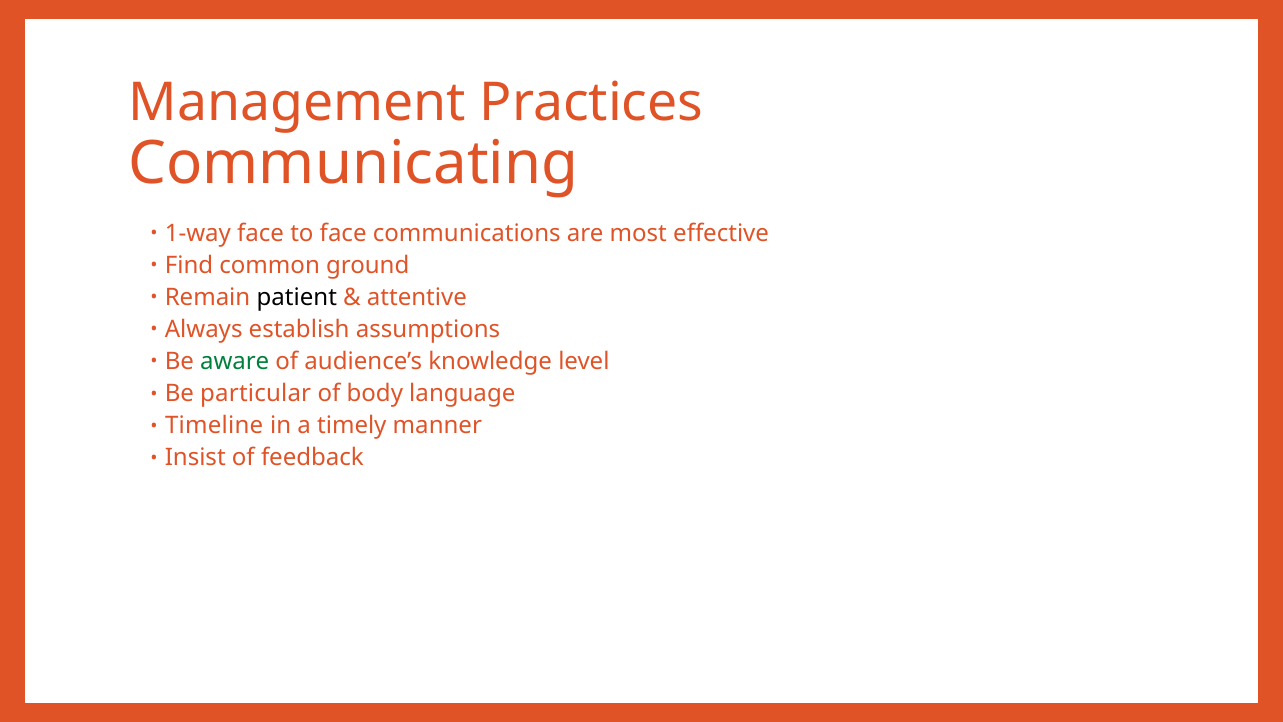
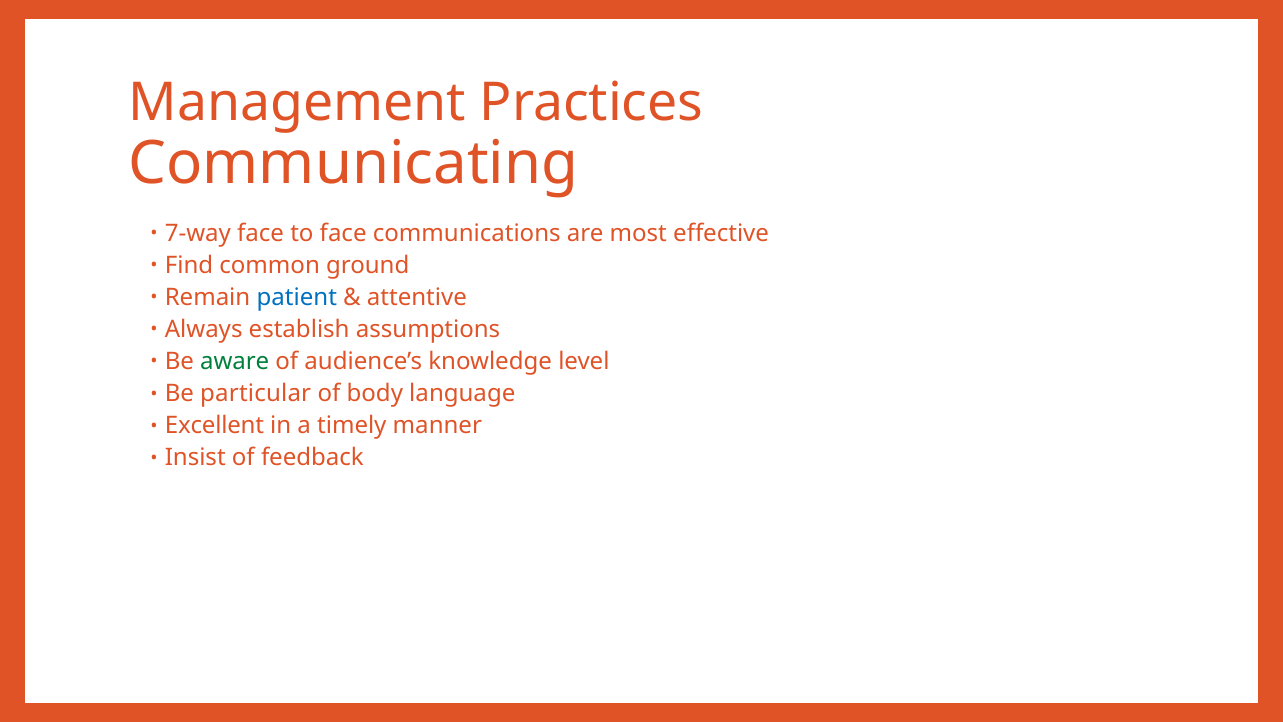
1-way: 1-way -> 7-way
patient colour: black -> blue
Timeline: Timeline -> Excellent
